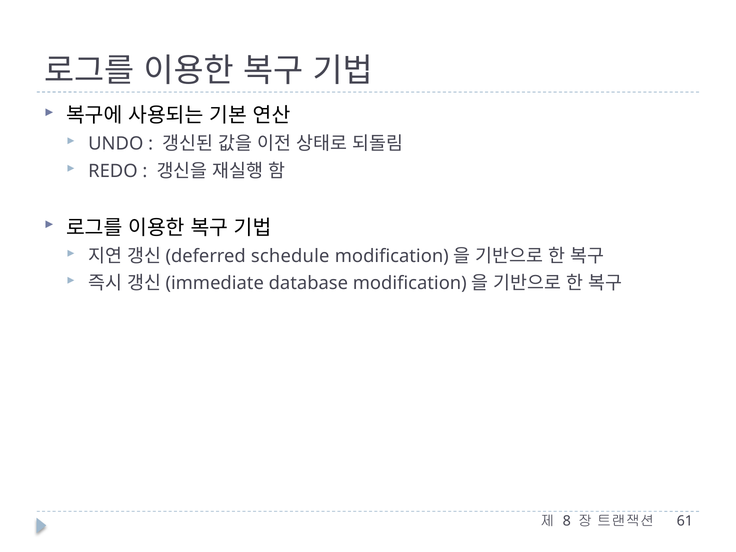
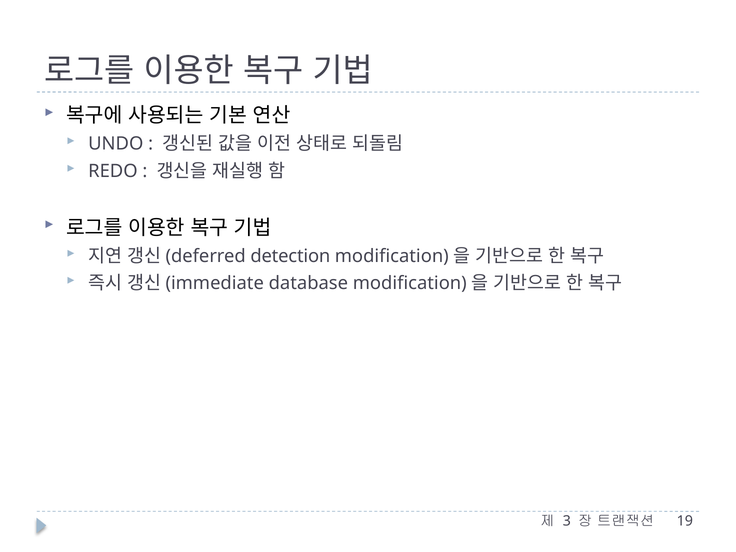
schedule: schedule -> detection
8: 8 -> 3
61: 61 -> 19
